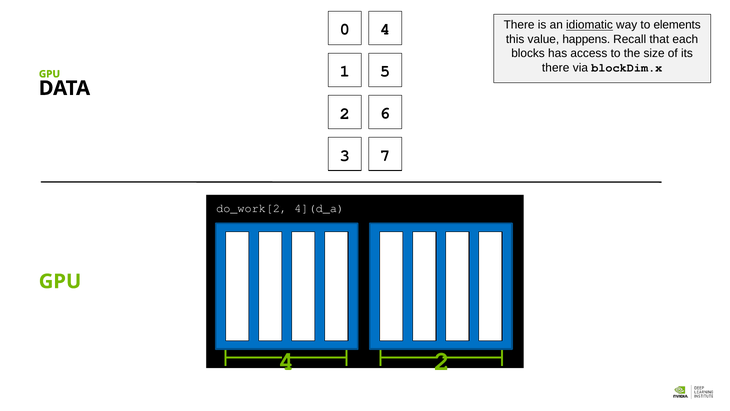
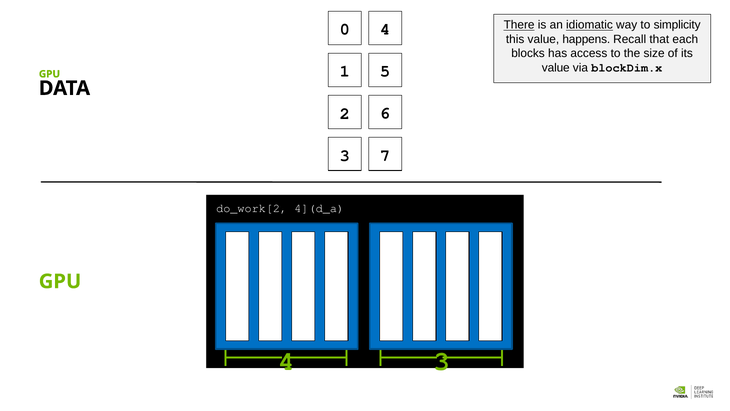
There at (519, 25) underline: none -> present
elements: elements -> simplicity
there at (556, 68): there -> value
4 2: 2 -> 3
